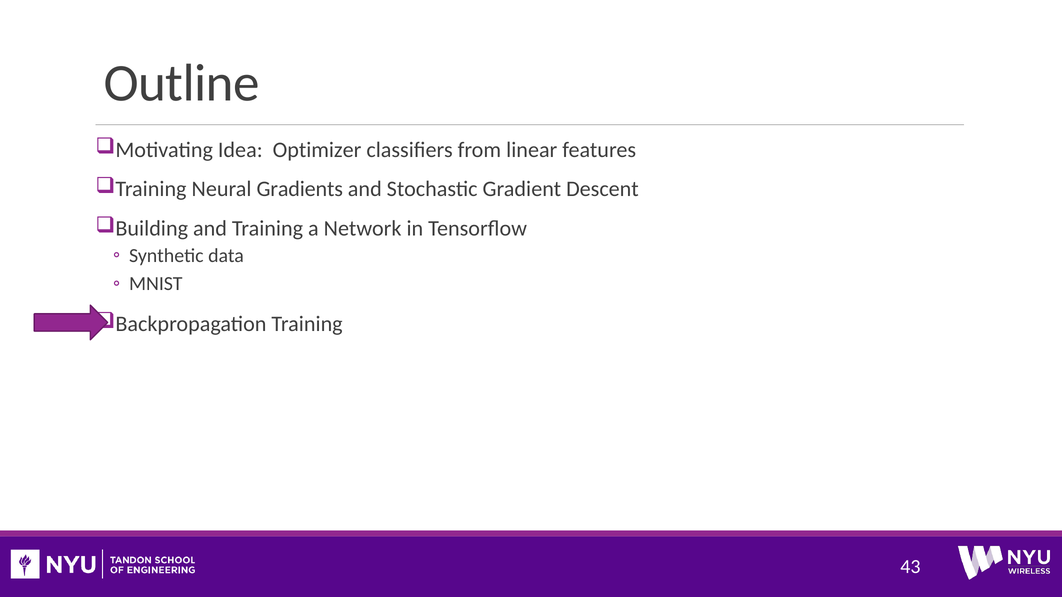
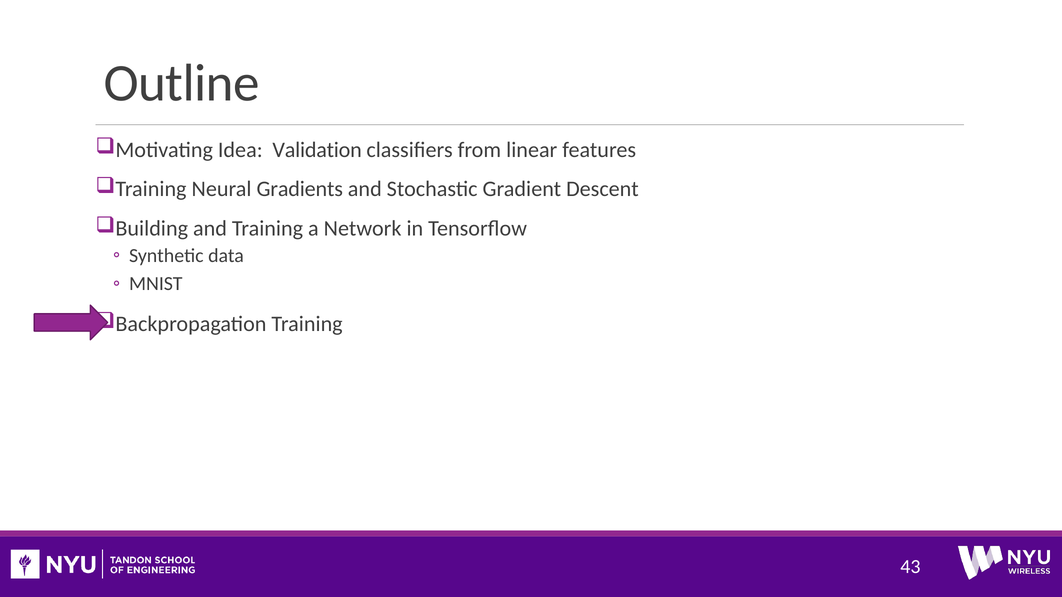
Optimizer: Optimizer -> Validation
